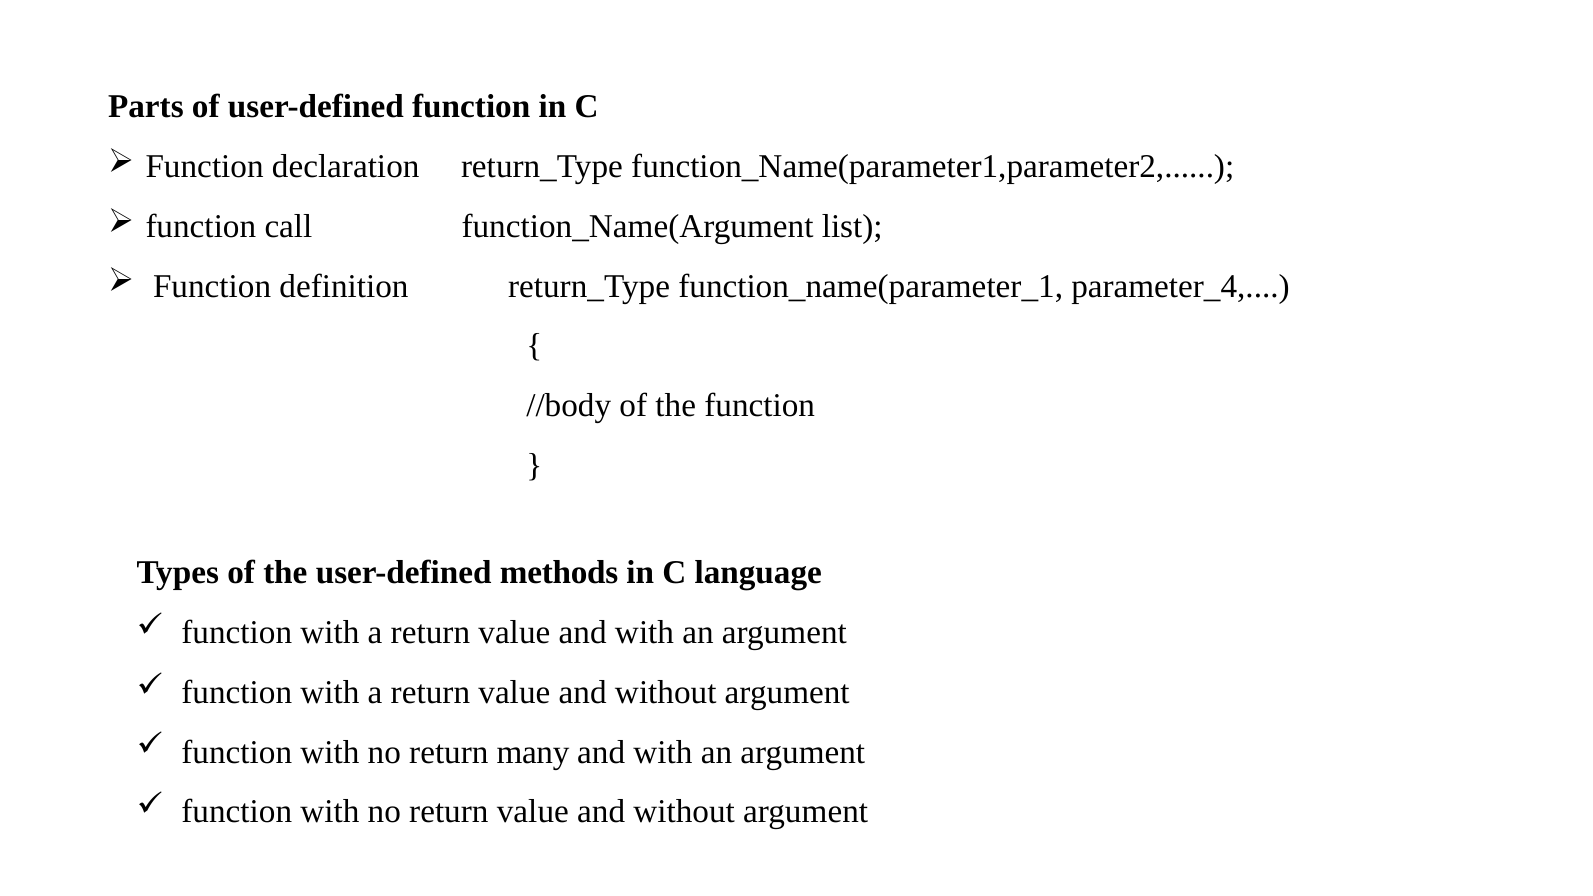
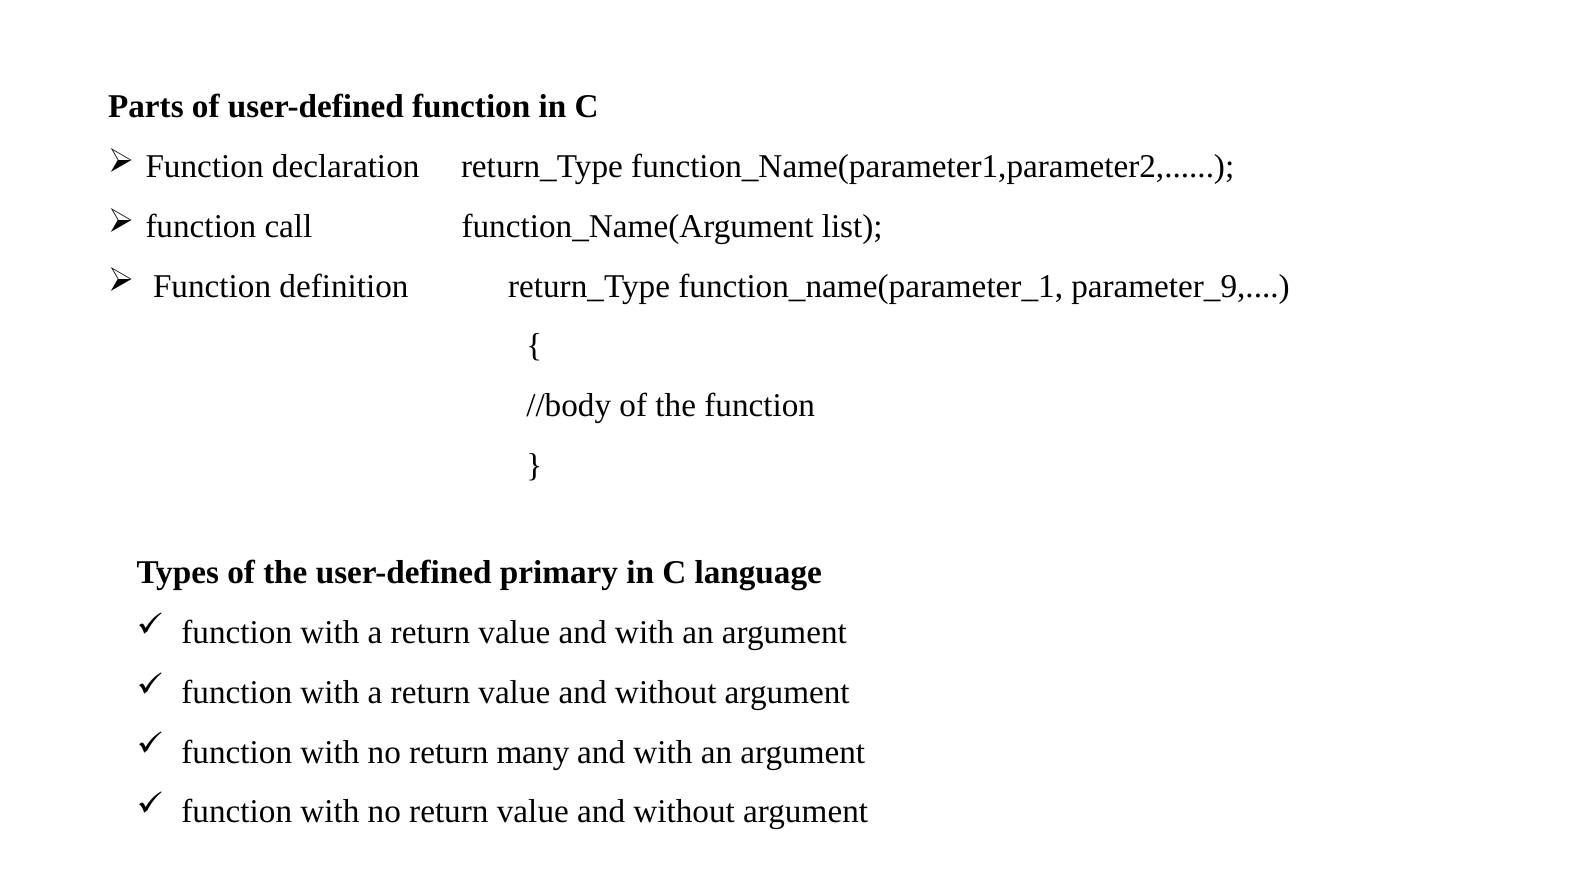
parameter_4: parameter_4 -> parameter_9
methods: methods -> primary
